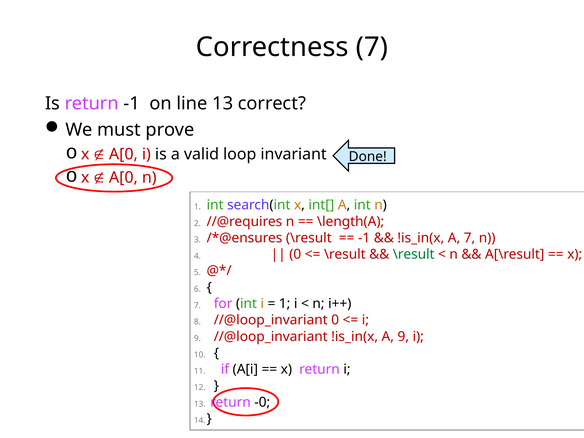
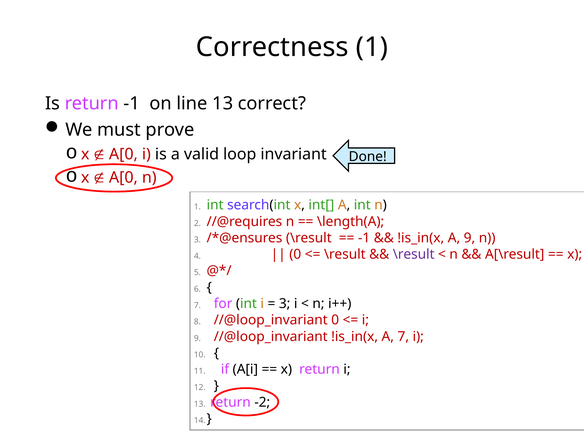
Correctness 7: 7 -> 1
A 7: 7 -> 9
\result at (414, 254) colour: green -> purple
1 at (285, 304): 1 -> 3
A 9: 9 -> 7
-0: -0 -> -2
